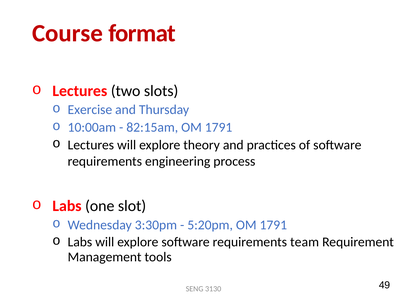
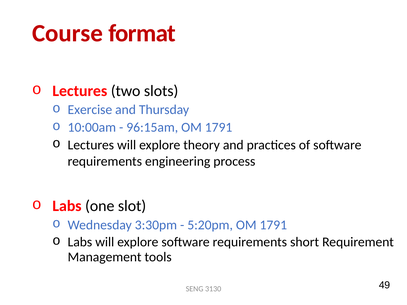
82:15am: 82:15am -> 96:15am
team: team -> short
